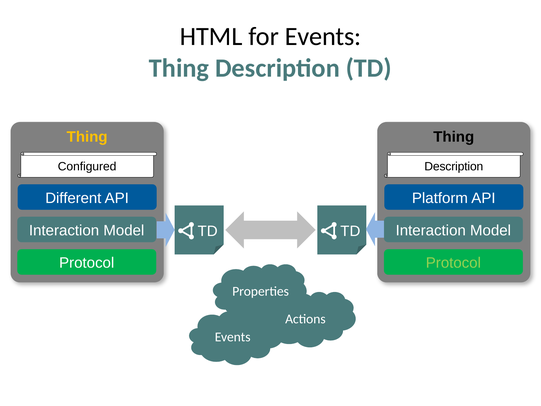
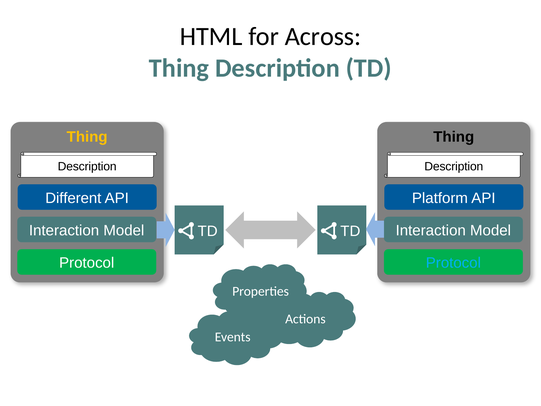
for Events: Events -> Across
Configured at (87, 166): Configured -> Description
Protocol at (453, 263) colour: light green -> light blue
